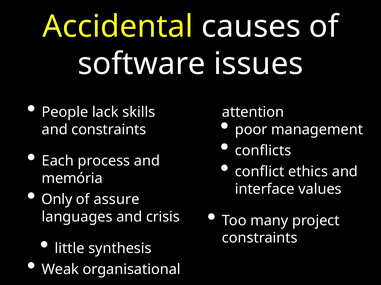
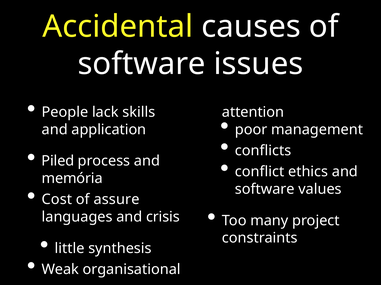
and constraints: constraints -> application
Each: Each -> Piled
interface at (265, 190): interface -> software
Only: Only -> Cost
